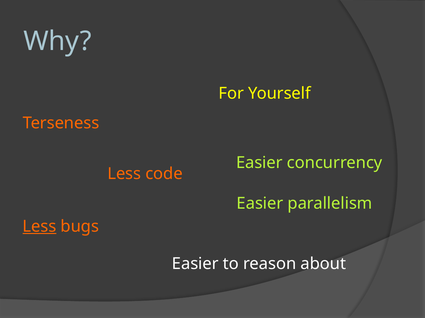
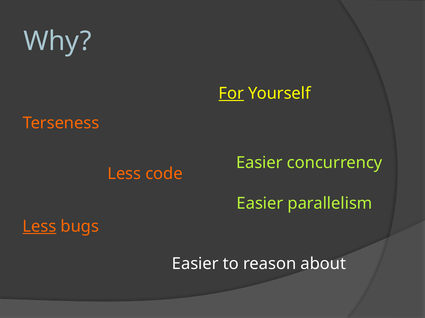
For underline: none -> present
